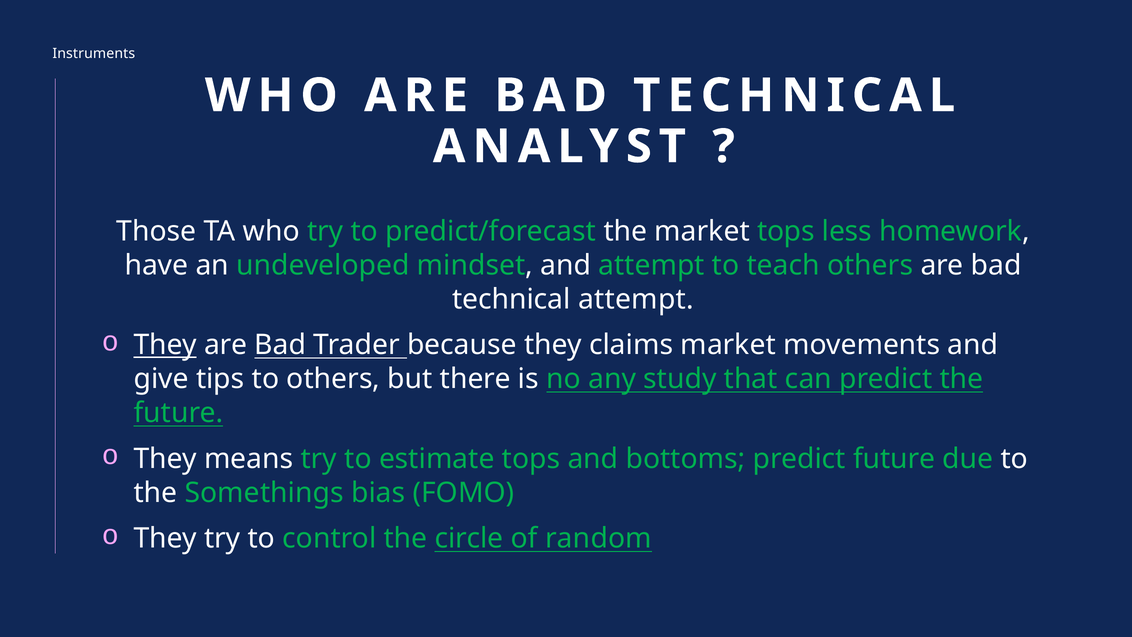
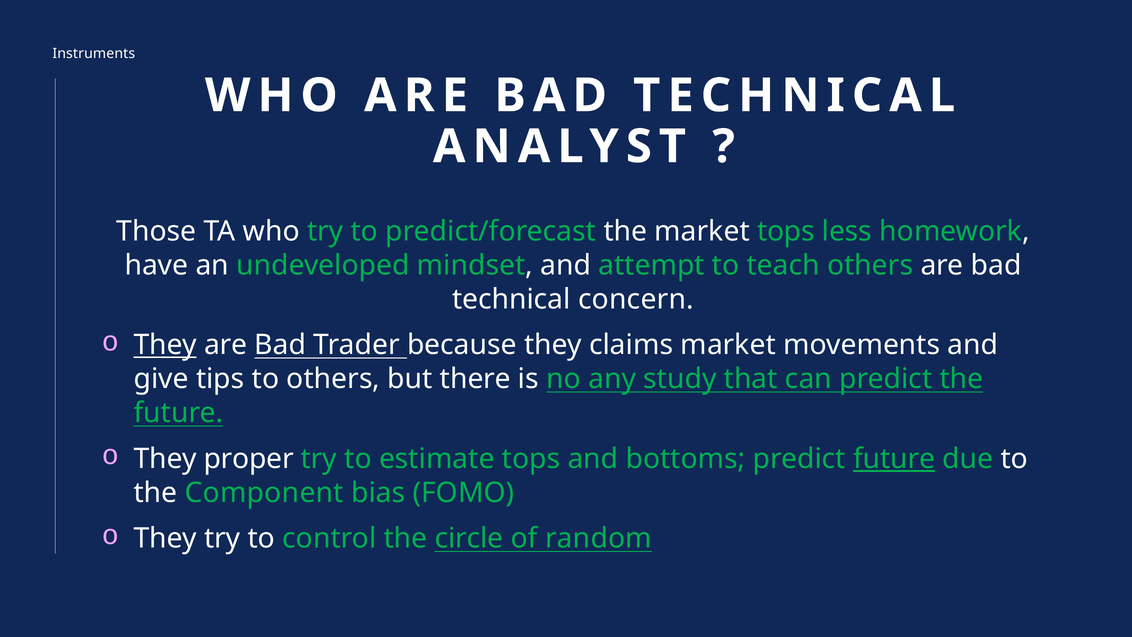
technical attempt: attempt -> concern
means: means -> proper
future at (894, 459) underline: none -> present
Somethings: Somethings -> Component
